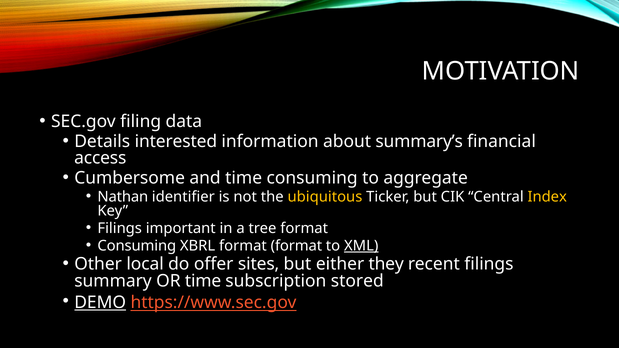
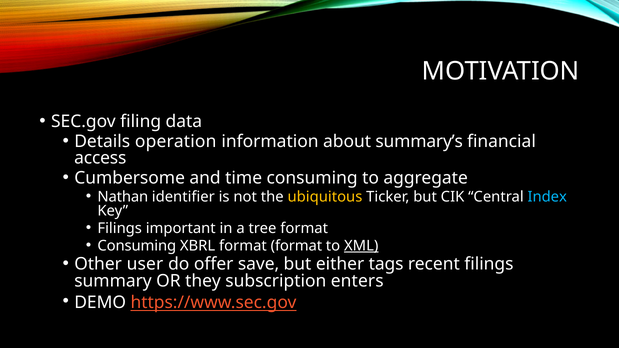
interested: interested -> operation
Index colour: yellow -> light blue
local: local -> user
sites: sites -> save
they: they -> tags
OR time: time -> they
stored: stored -> enters
DEMO underline: present -> none
